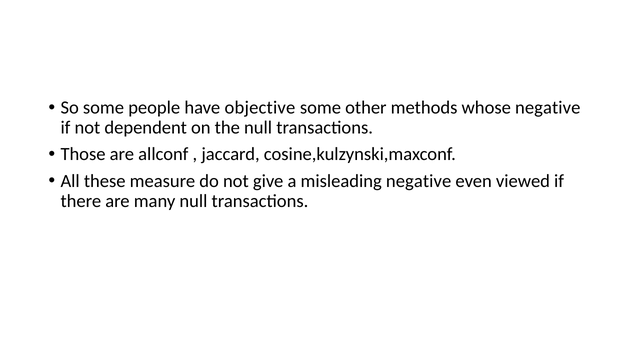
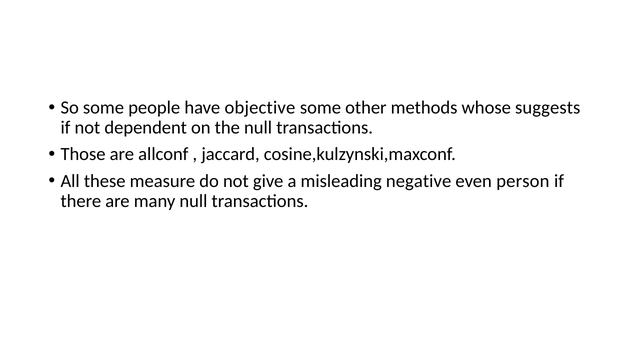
whose negative: negative -> suggests
viewed: viewed -> person
